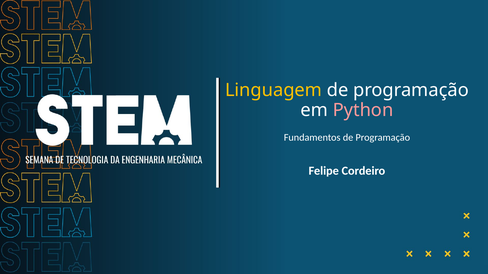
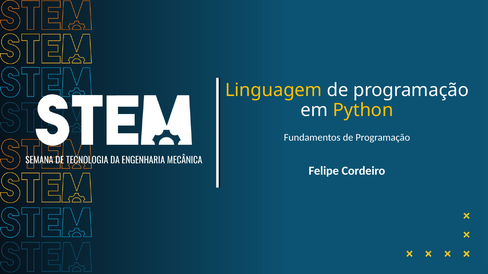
Python colour: pink -> yellow
